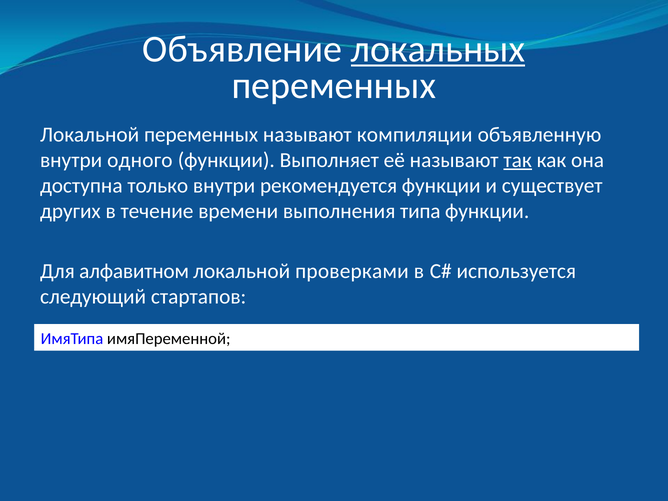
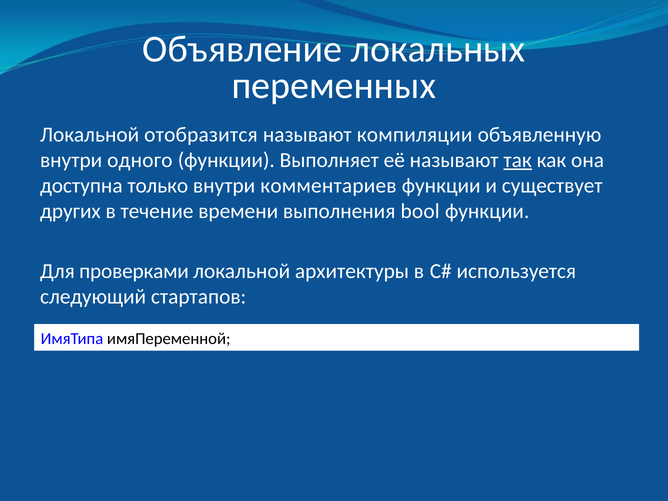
локальных underline: present -> none
Локальной переменных: переменных -> отобразится
рекомендуется: рекомендуется -> комментариев
типа: типа -> bool
алфавитном: алфавитном -> проверками
проверками: проверками -> архитектуры
